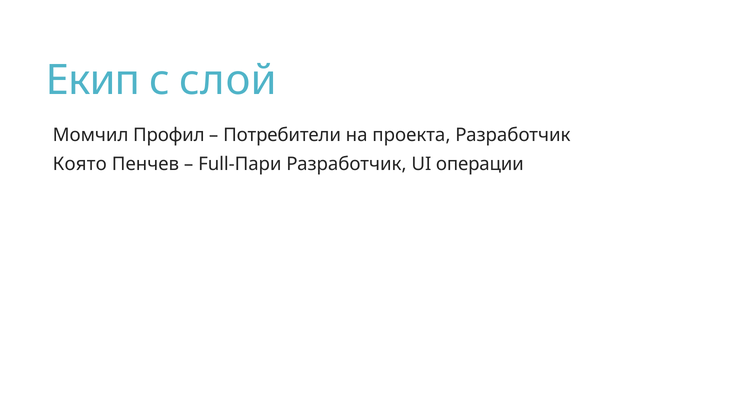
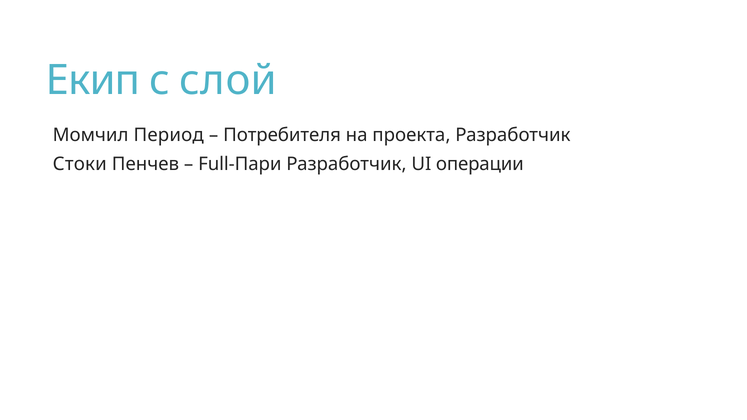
Профил: Профил -> Период
Потребители: Потребители -> Потребителя
Която: Която -> Стоки
